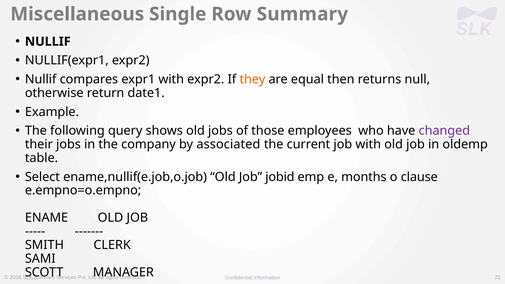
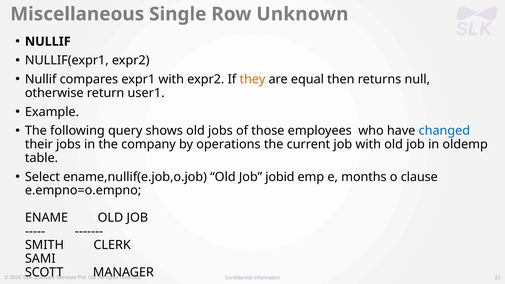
Summary: Summary -> Unknown
date1: date1 -> user1
changed colour: purple -> blue
associated: associated -> operations
